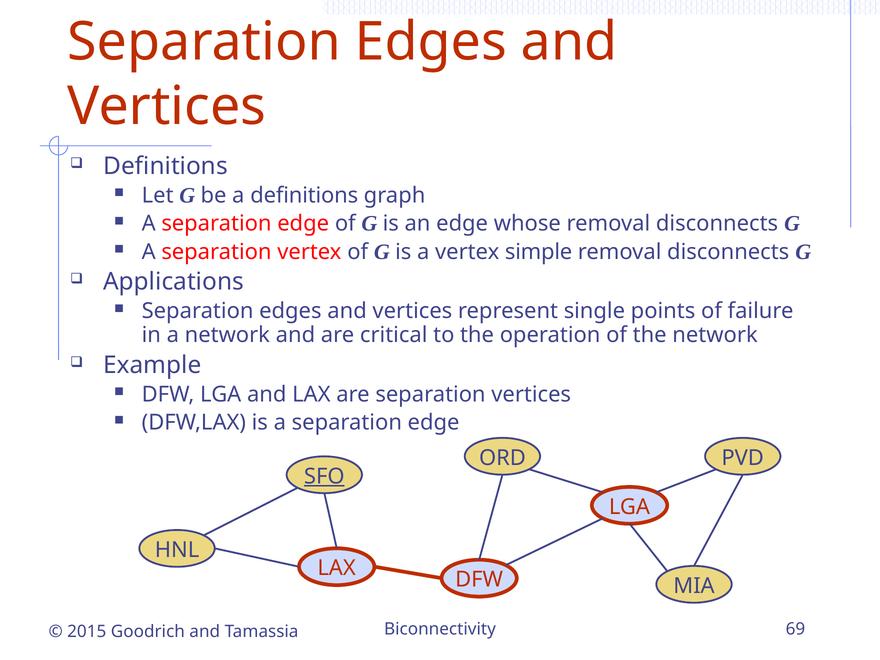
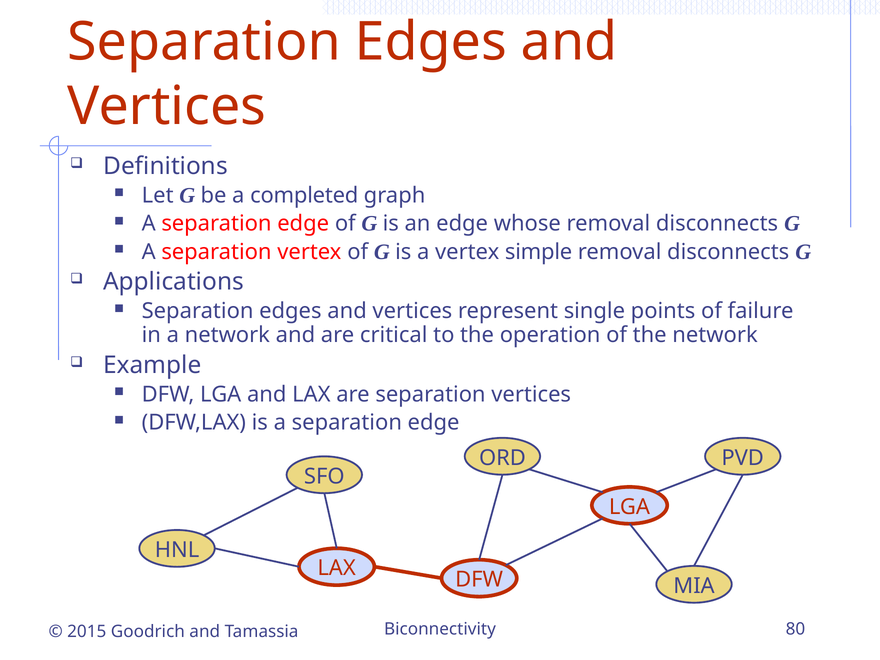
a definitions: definitions -> completed
SFO underline: present -> none
69: 69 -> 80
